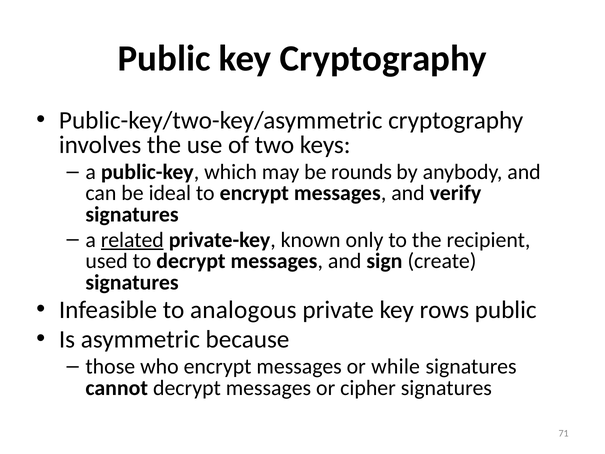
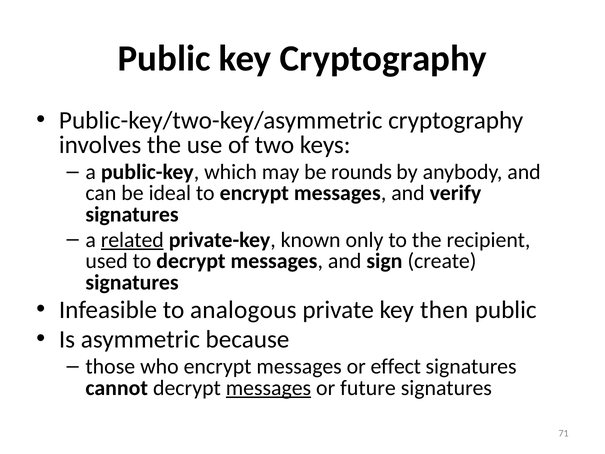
rows: rows -> then
while: while -> effect
messages at (268, 388) underline: none -> present
cipher: cipher -> future
